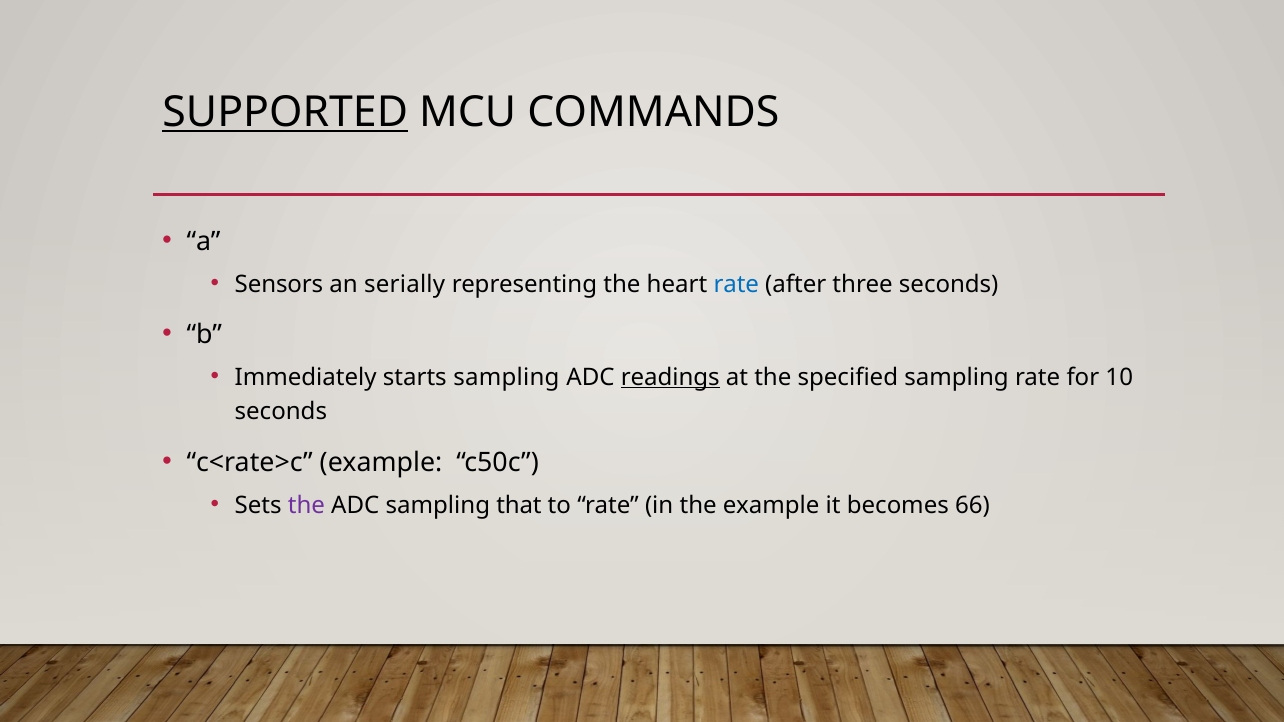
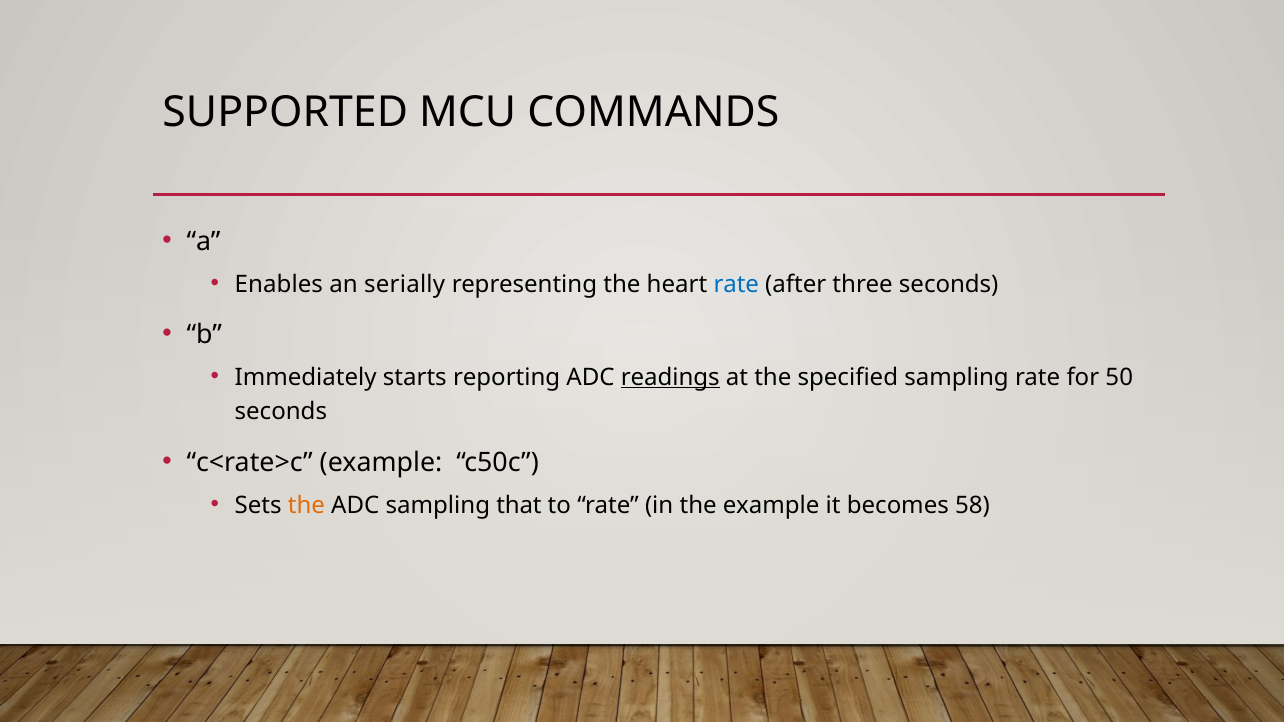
SUPPORTED underline: present -> none
Sensors: Sensors -> Enables
starts sampling: sampling -> reporting
10: 10 -> 50
the at (306, 505) colour: purple -> orange
66: 66 -> 58
